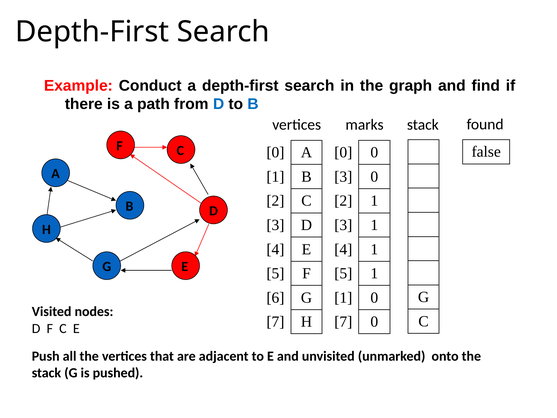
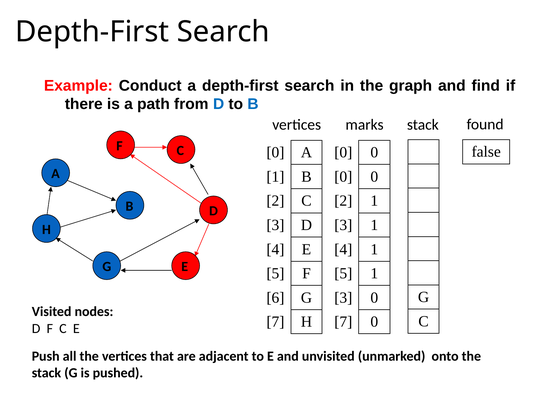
3 at (343, 177): 3 -> 0
1 at (343, 297): 1 -> 3
